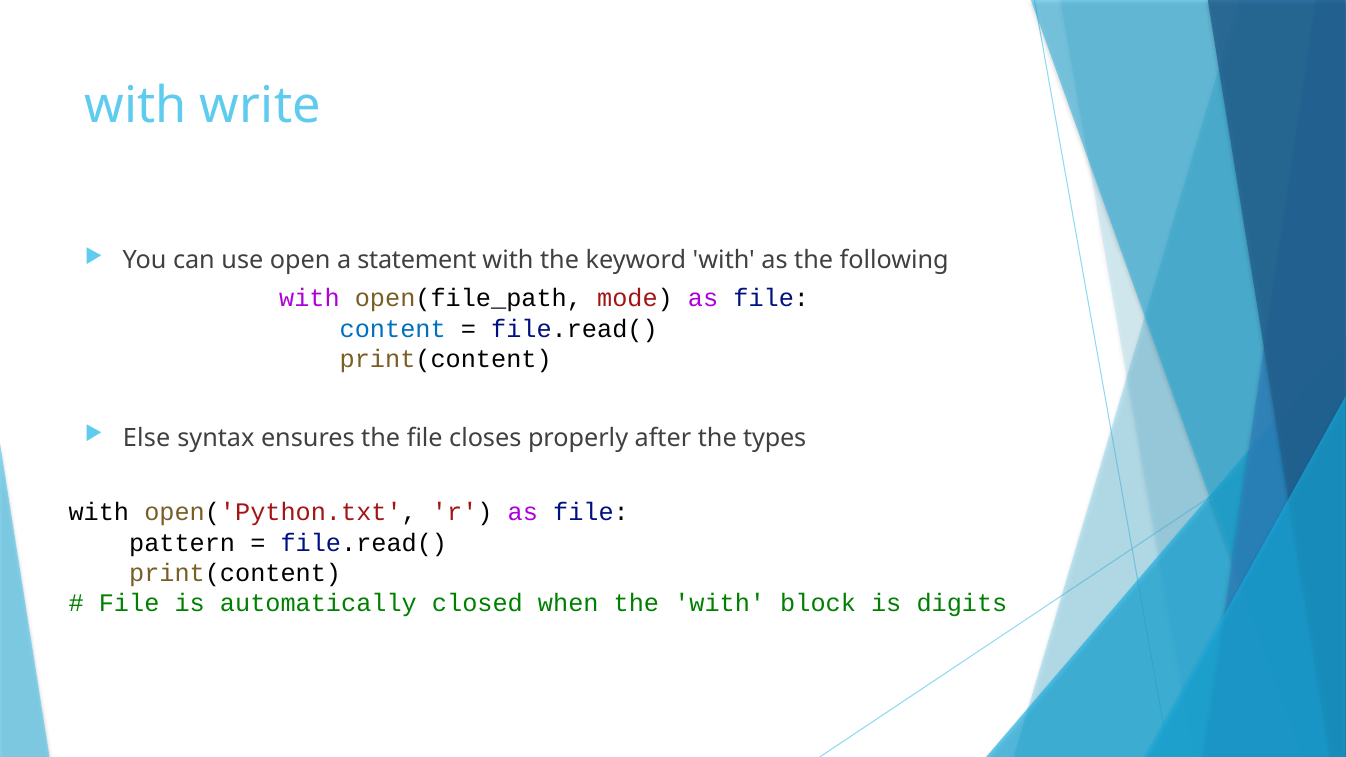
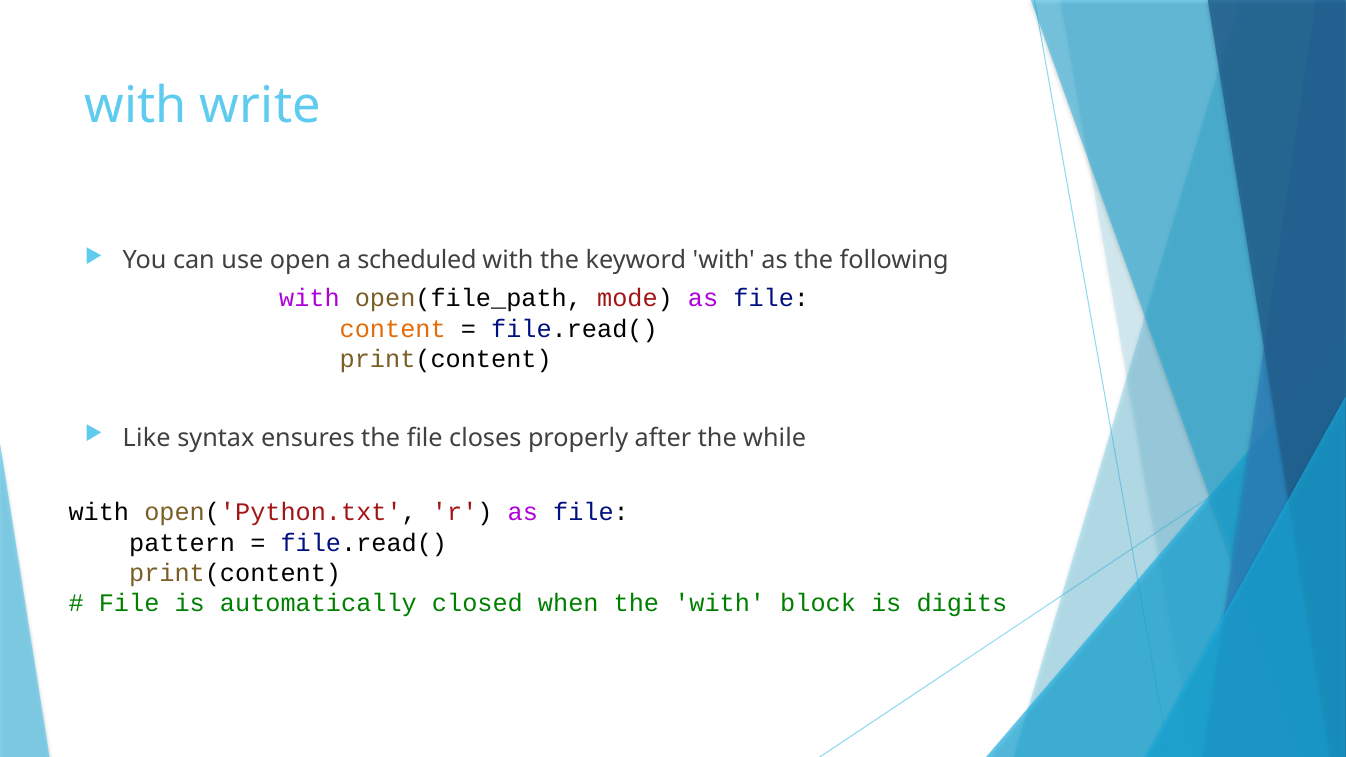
statement: statement -> scheduled
content colour: blue -> orange
Else: Else -> Like
types: types -> while
